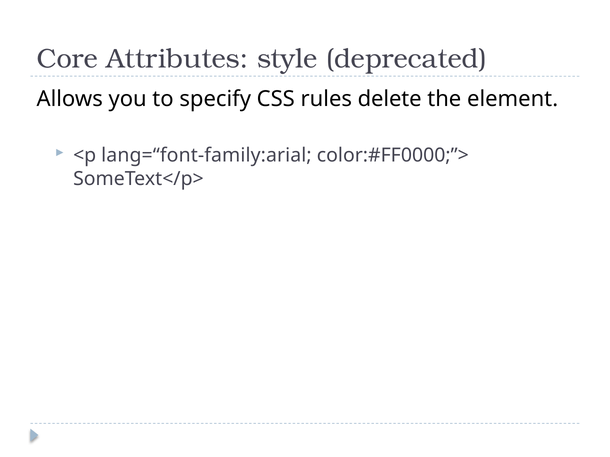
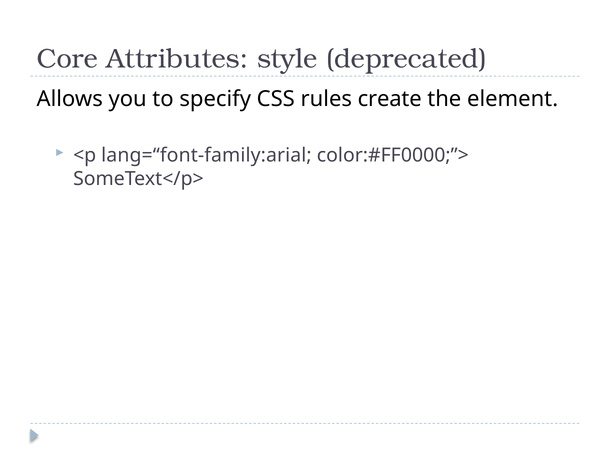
delete: delete -> create
